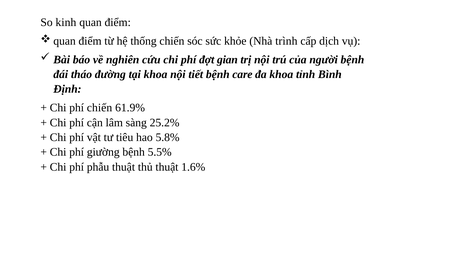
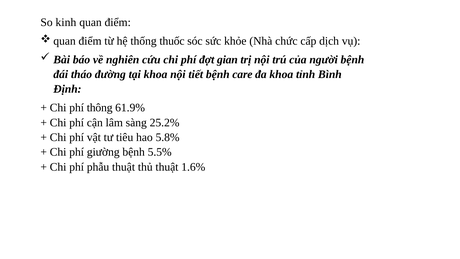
thống chiến: chiến -> thuốc
trình: trình -> chức
phí chiến: chiến -> thông
